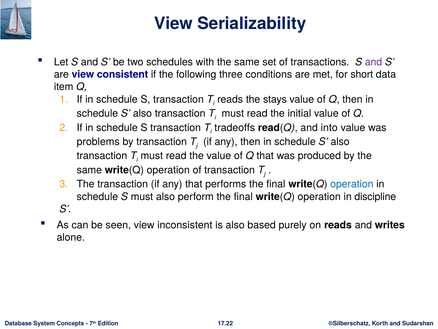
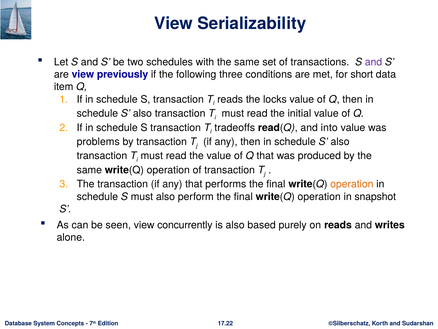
consistent: consistent -> previously
stays: stays -> locks
operation at (352, 184) colour: blue -> orange
discipline: discipline -> snapshot
inconsistent: inconsistent -> concurrently
